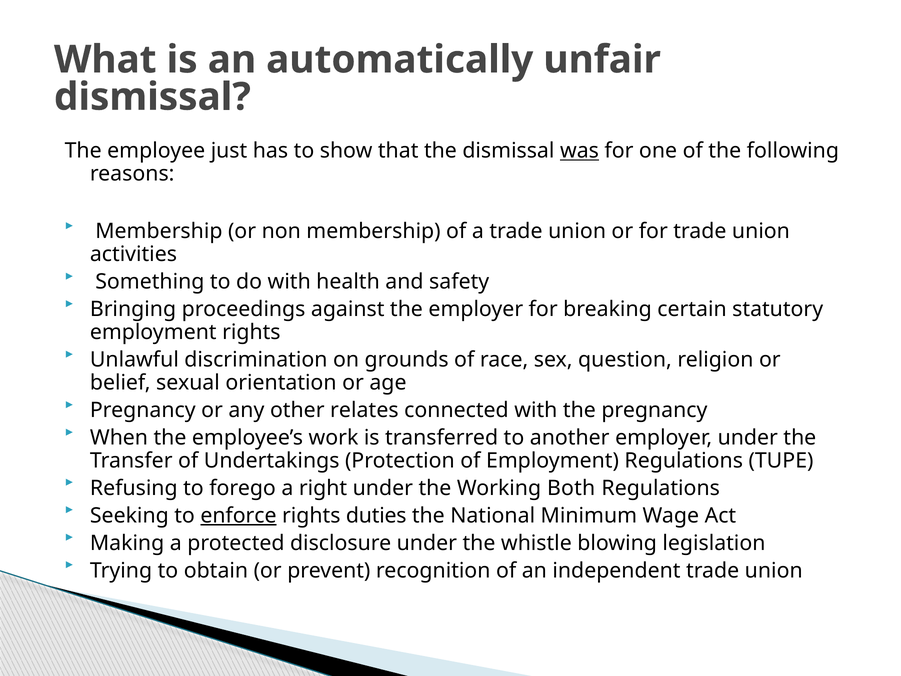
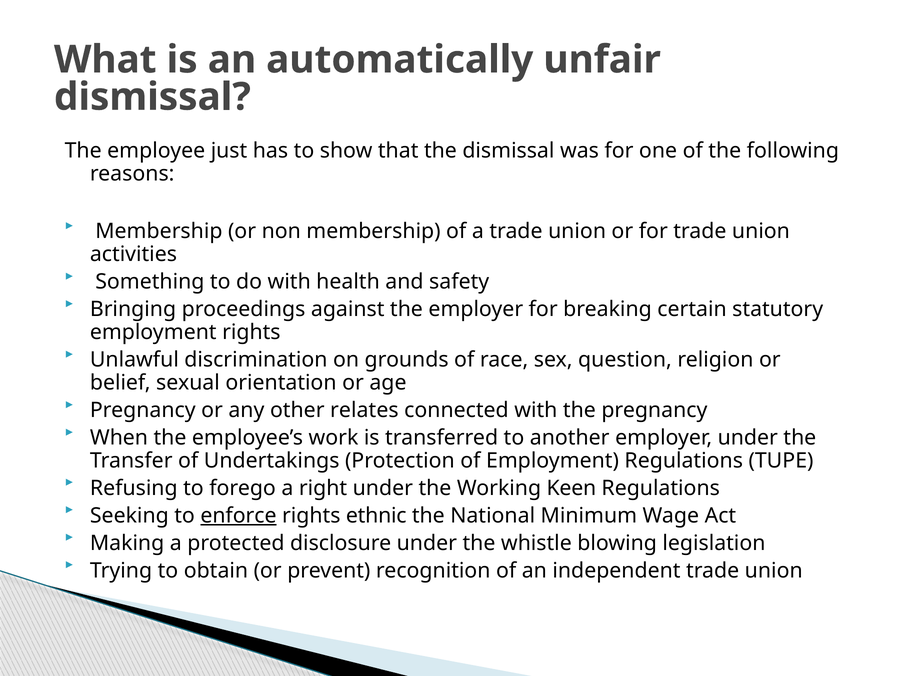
was underline: present -> none
Both: Both -> Keen
duties: duties -> ethnic
